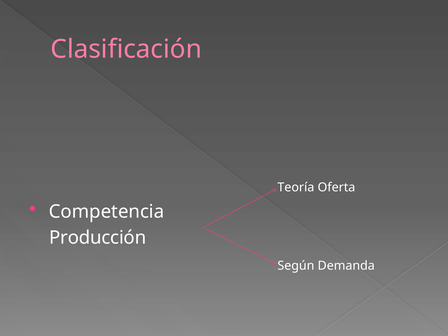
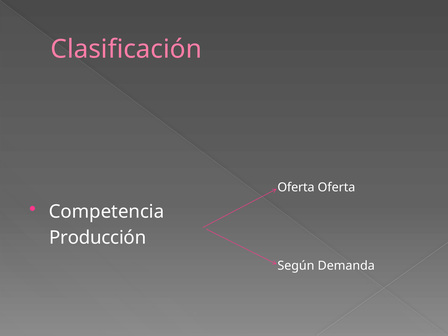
Teoría at (296, 187): Teoría -> Oferta
